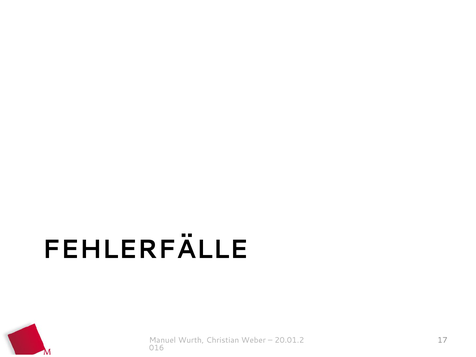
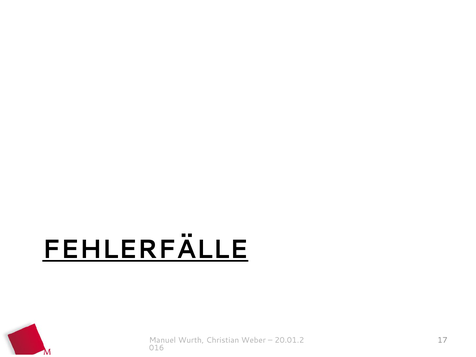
FEHLERFÄLLE underline: none -> present
